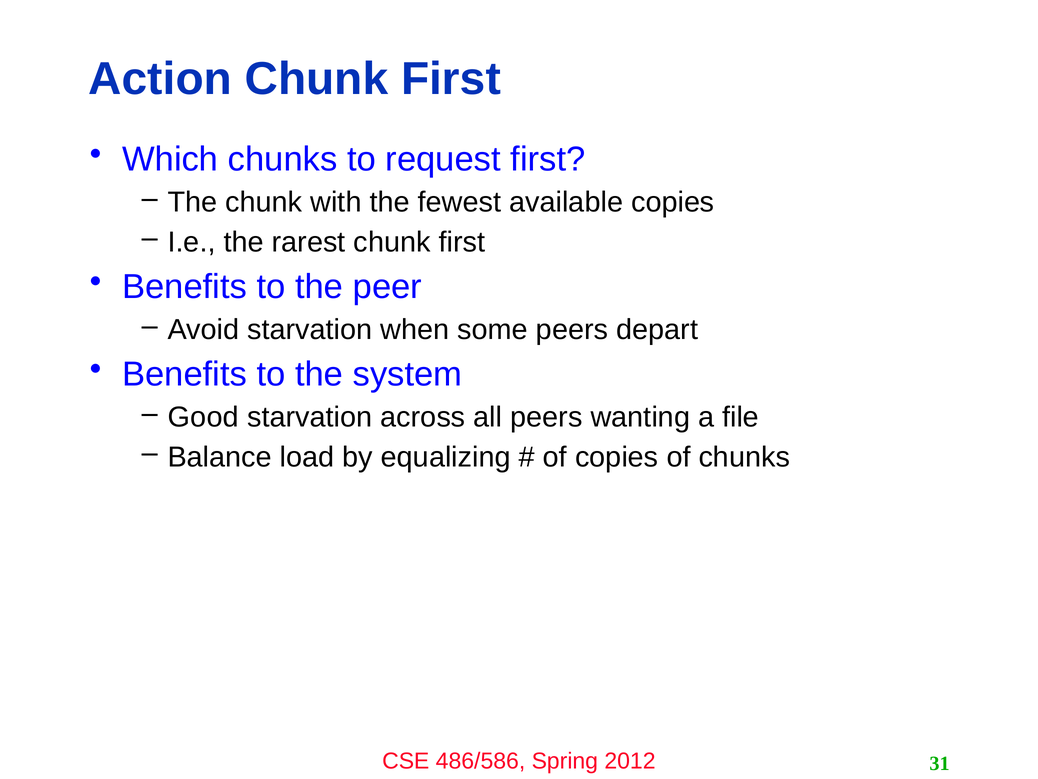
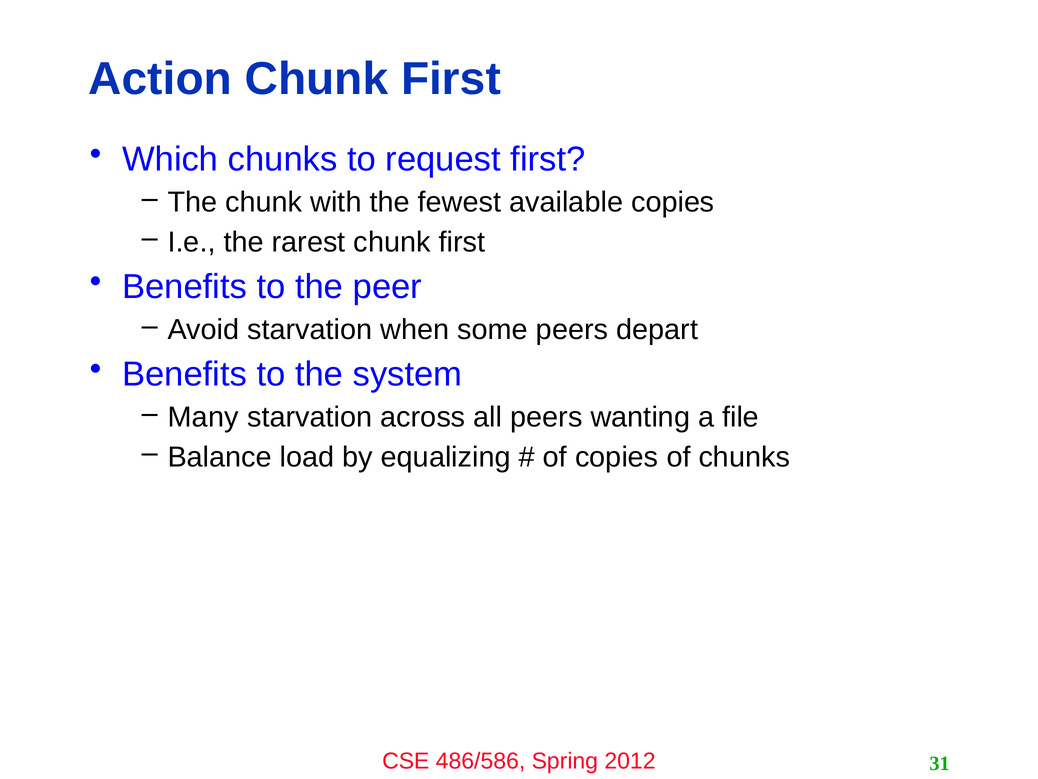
Good: Good -> Many
